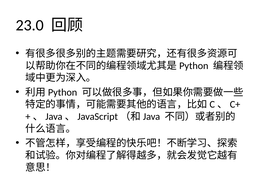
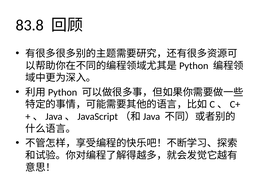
23.0: 23.0 -> 83.8
